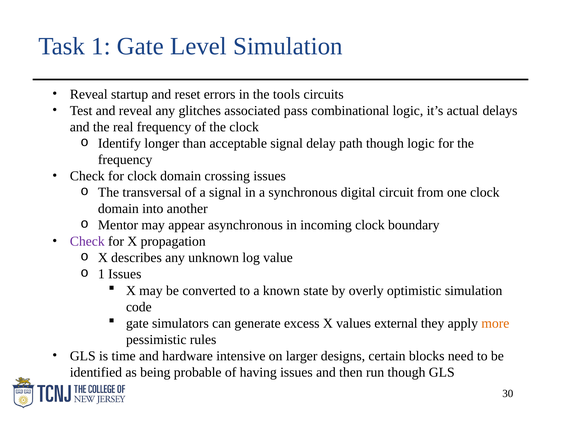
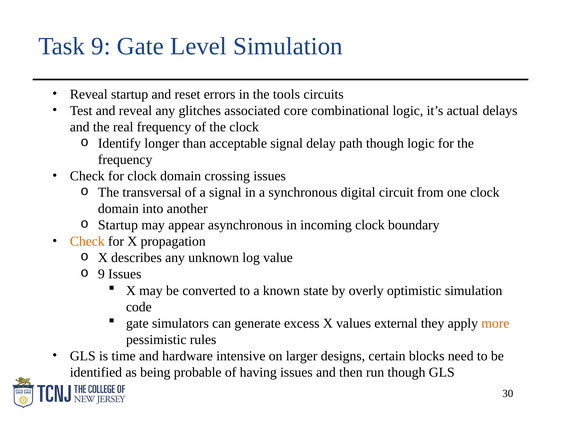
Task 1: 1 -> 9
pass: pass -> core
Mentor at (118, 225): Mentor -> Startup
Check at (87, 241) colour: purple -> orange
1 at (101, 274): 1 -> 9
